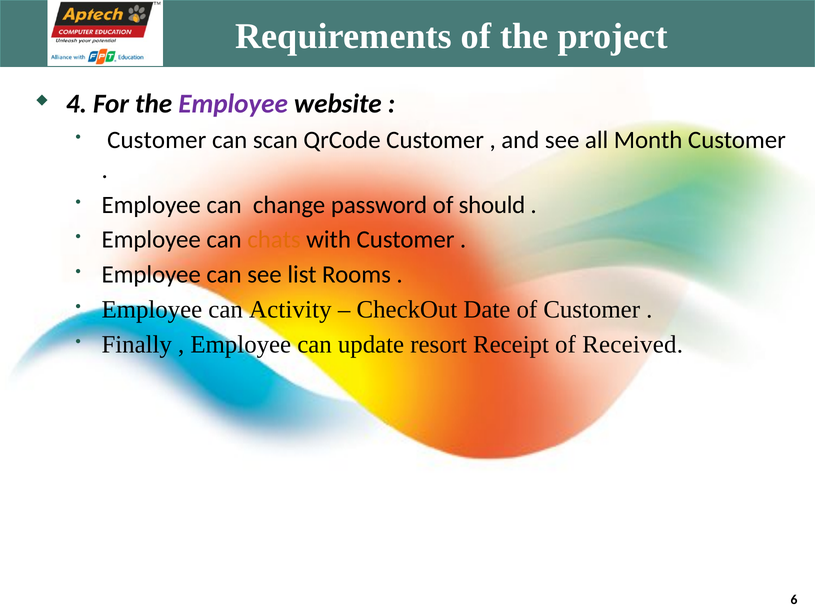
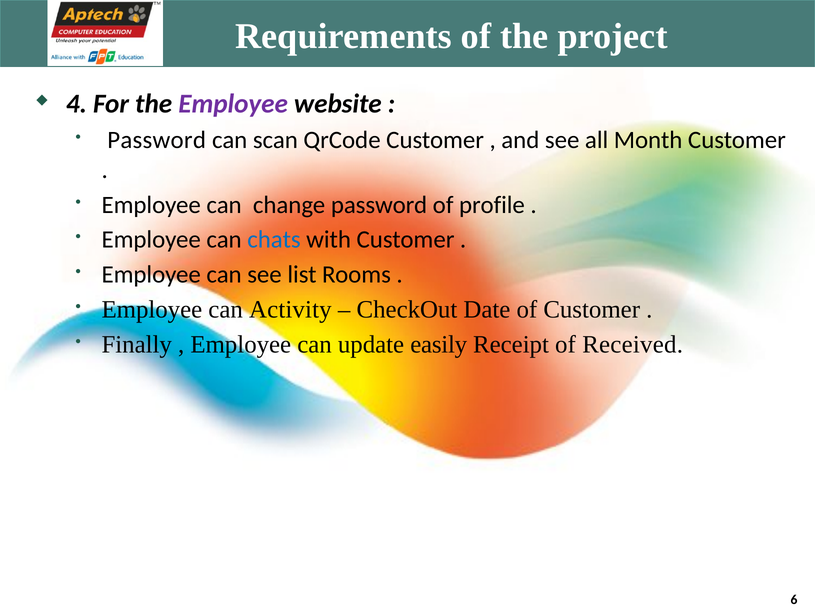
Customer at (157, 140): Customer -> Password
should: should -> profile
chats colour: orange -> blue
resort: resort -> easily
